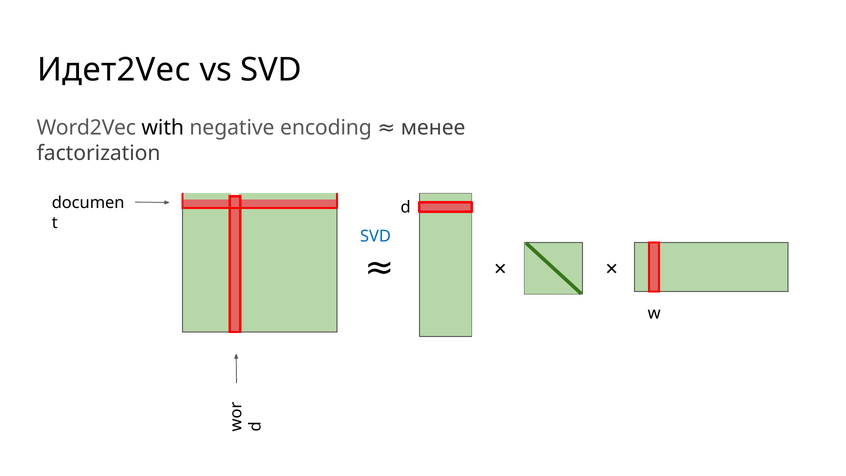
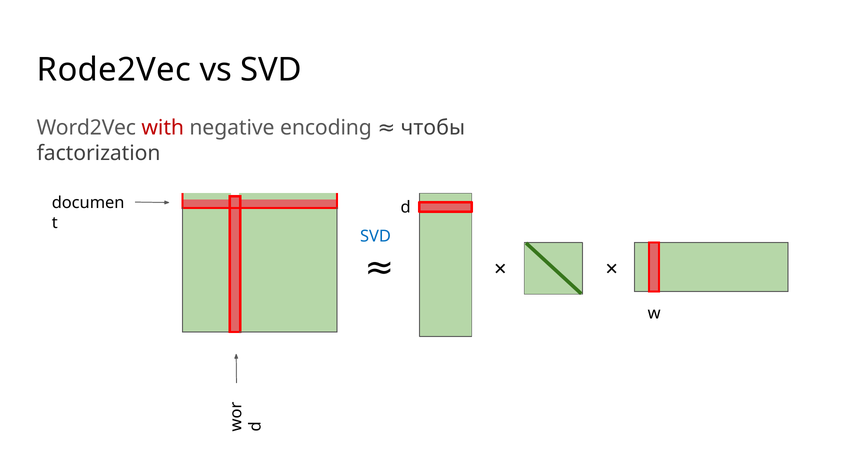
Идет2Vec: Идет2Vec -> Rode2Vec
with colour: black -> red
менее: менее -> чтобы
